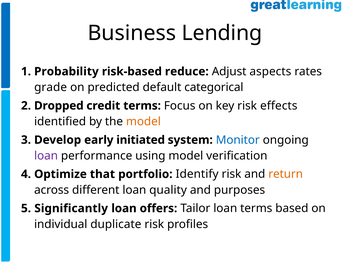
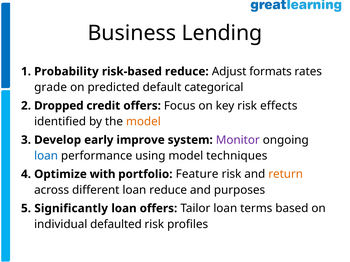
aspects: aspects -> formats
credit terms: terms -> offers
initiated: initiated -> improve
Monitor colour: blue -> purple
loan at (46, 156) colour: purple -> blue
verification: verification -> techniques
that: that -> with
Identify: Identify -> Feature
loan quality: quality -> reduce
duplicate: duplicate -> defaulted
